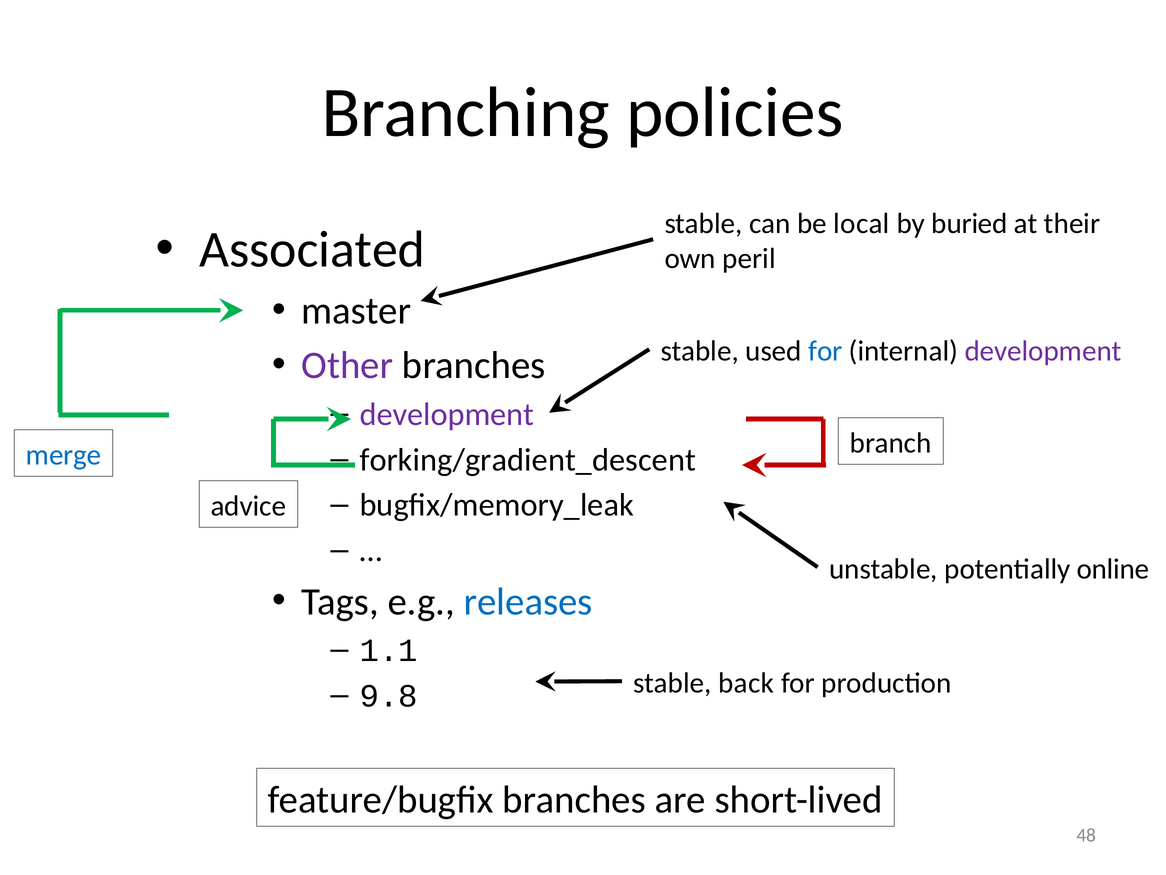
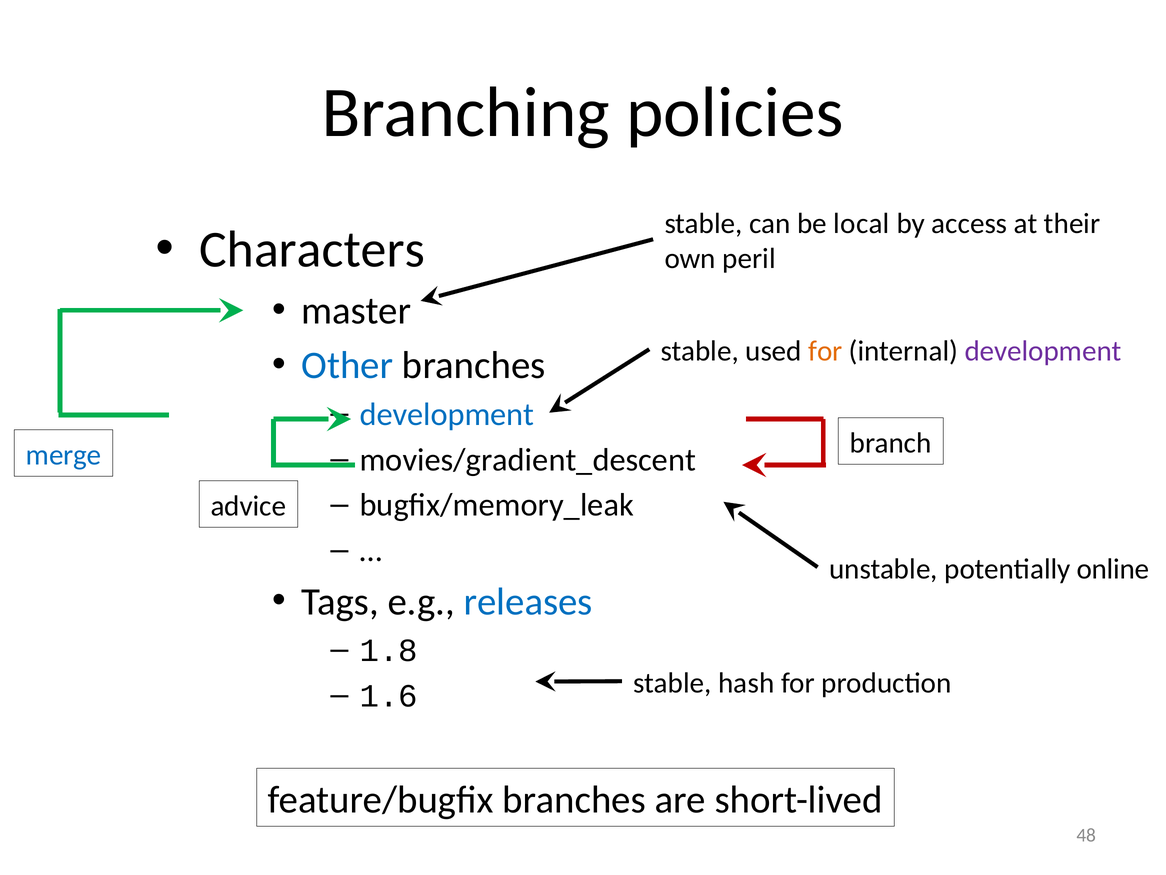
buried: buried -> access
Associated: Associated -> Characters
for at (825, 351) colour: blue -> orange
Other colour: purple -> blue
development at (447, 414) colour: purple -> blue
forking/gradient_descent: forking/gradient_descent -> movies/gradient_descent
1.1: 1.1 -> 1.8
back: back -> hash
9.8: 9.8 -> 1.6
